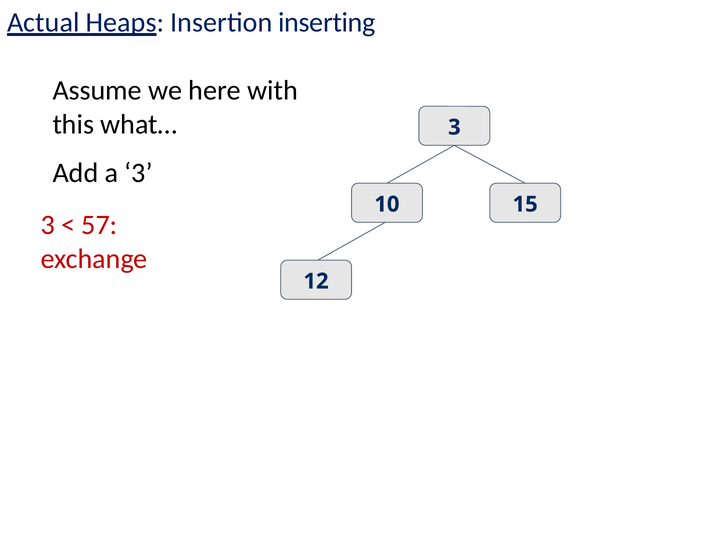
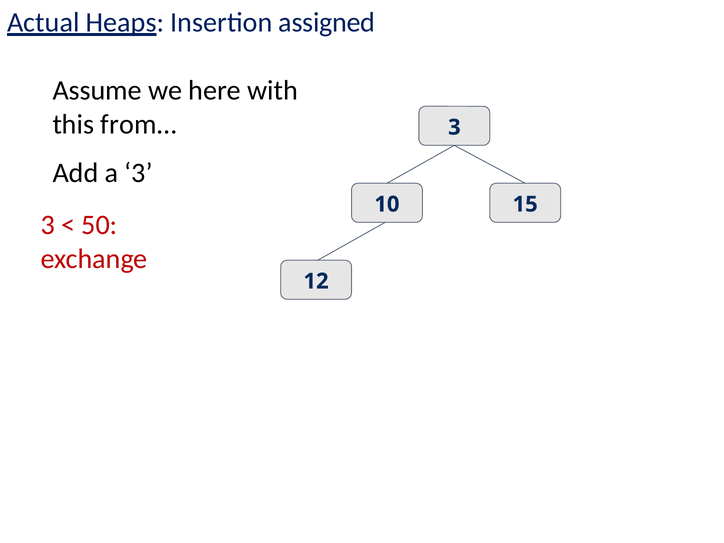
inserting: inserting -> assigned
what…: what… -> from…
57: 57 -> 50
